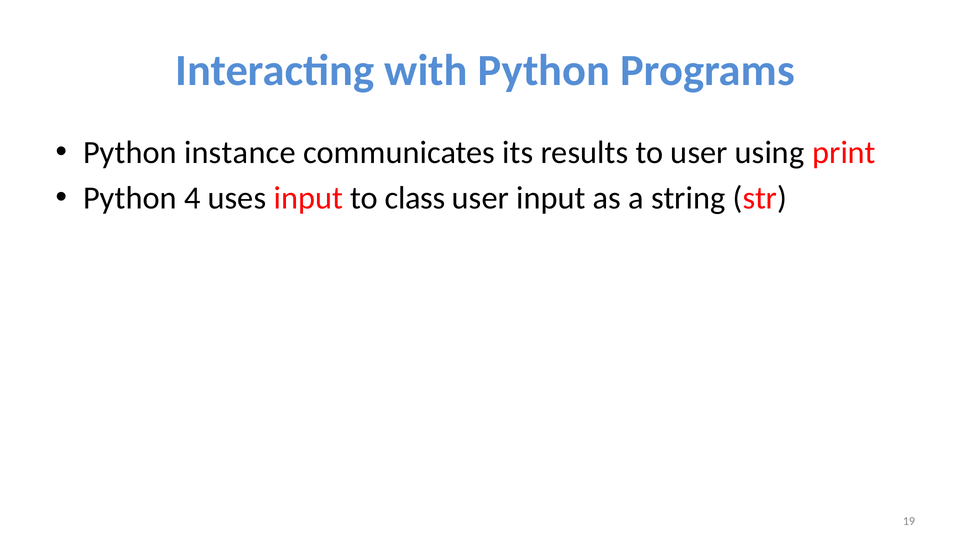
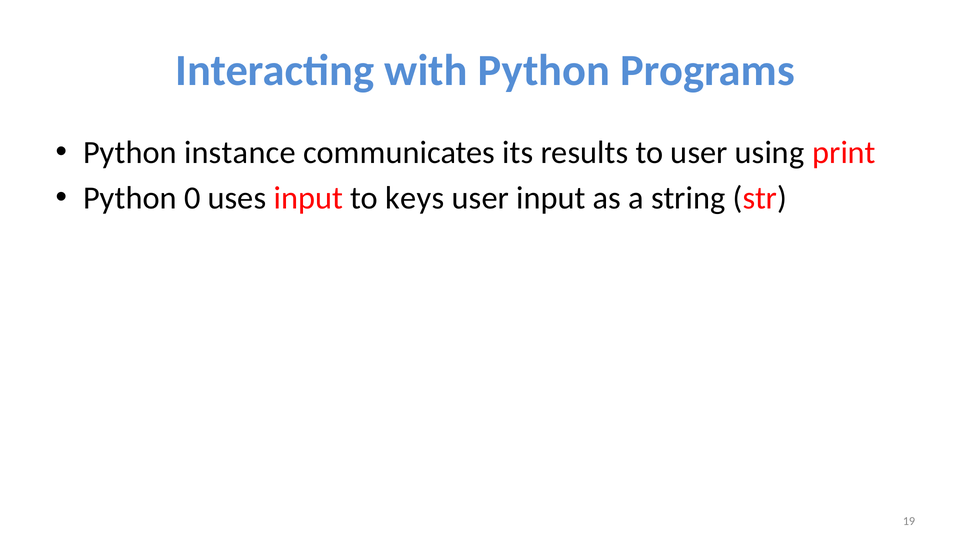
4: 4 -> 0
class: class -> keys
